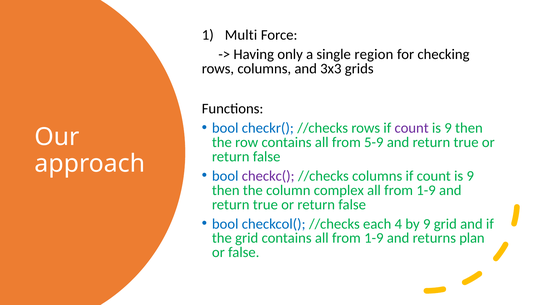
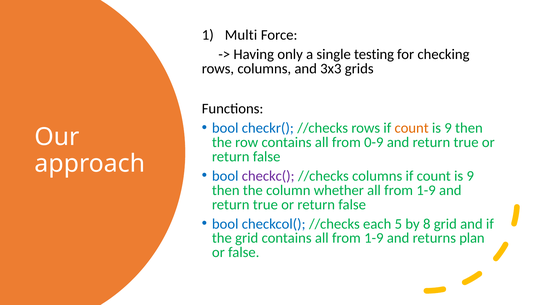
region: region -> testing
count at (412, 128) colour: purple -> orange
5-9: 5-9 -> 0-9
complex: complex -> whether
4: 4 -> 5
by 9: 9 -> 8
